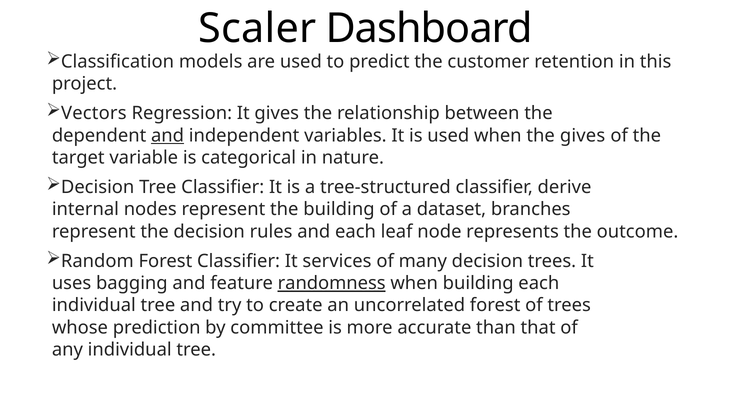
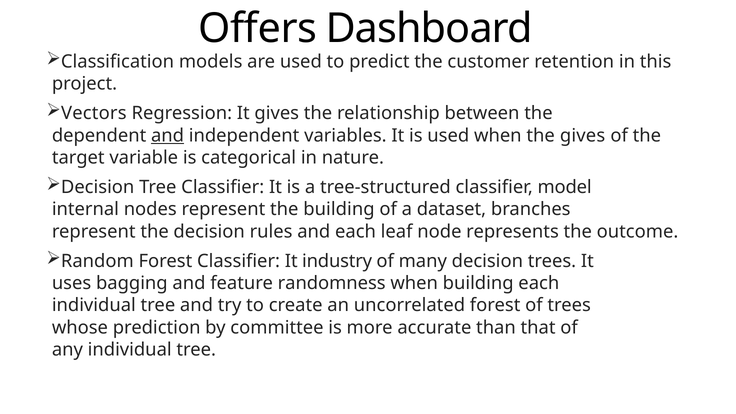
Scaler: Scaler -> Offers
derive: derive -> model
services: services -> industry
randomness underline: present -> none
